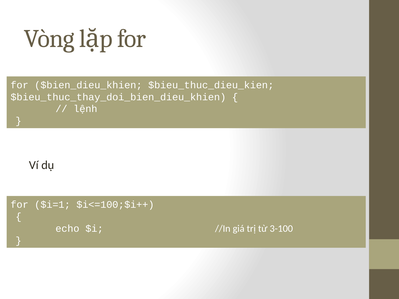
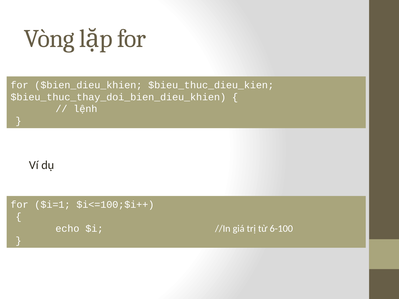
3-100: 3-100 -> 6-100
